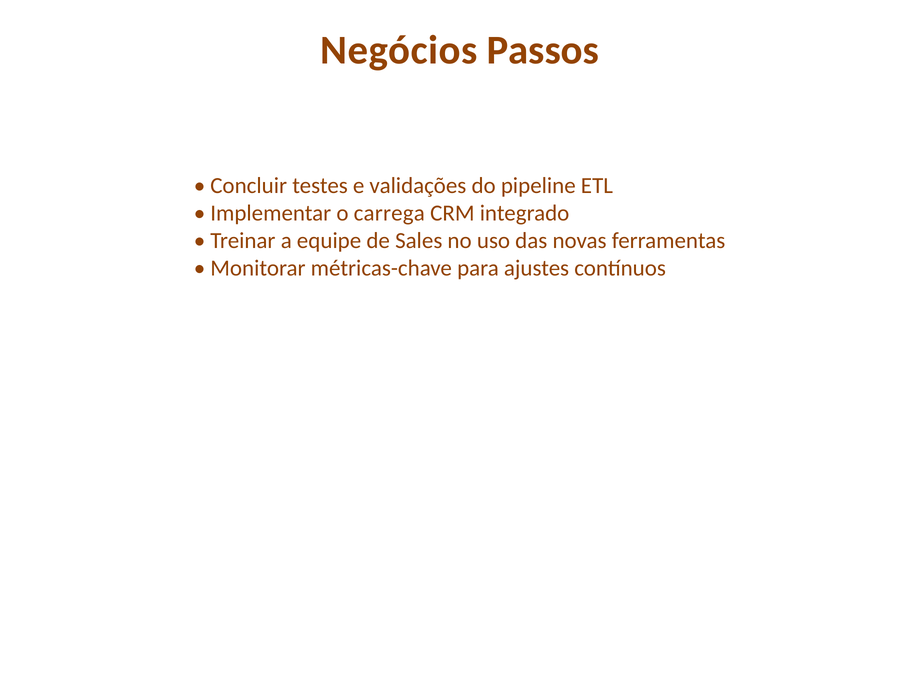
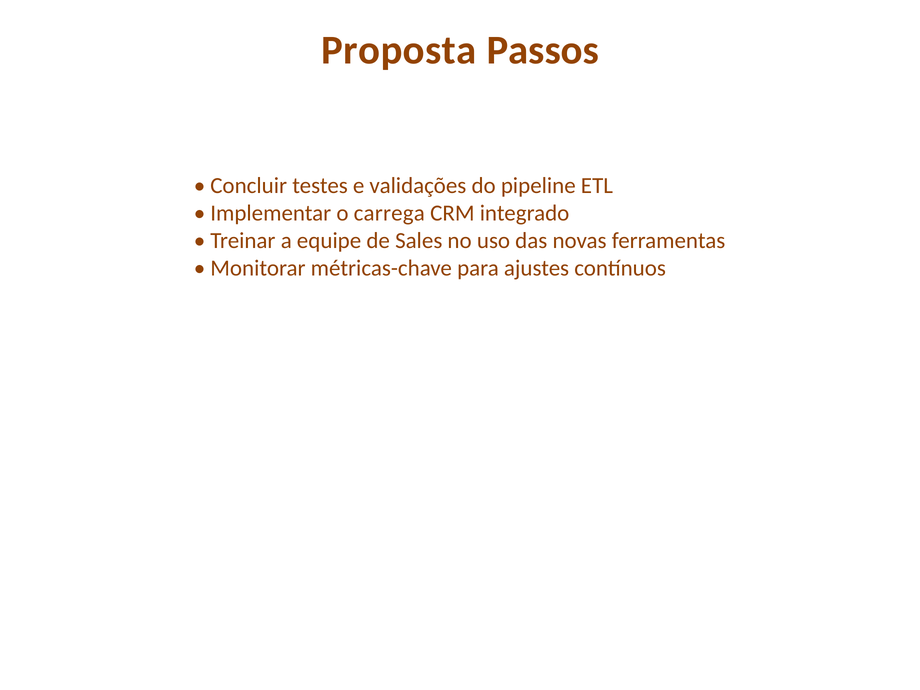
Negócios: Negócios -> Proposta
